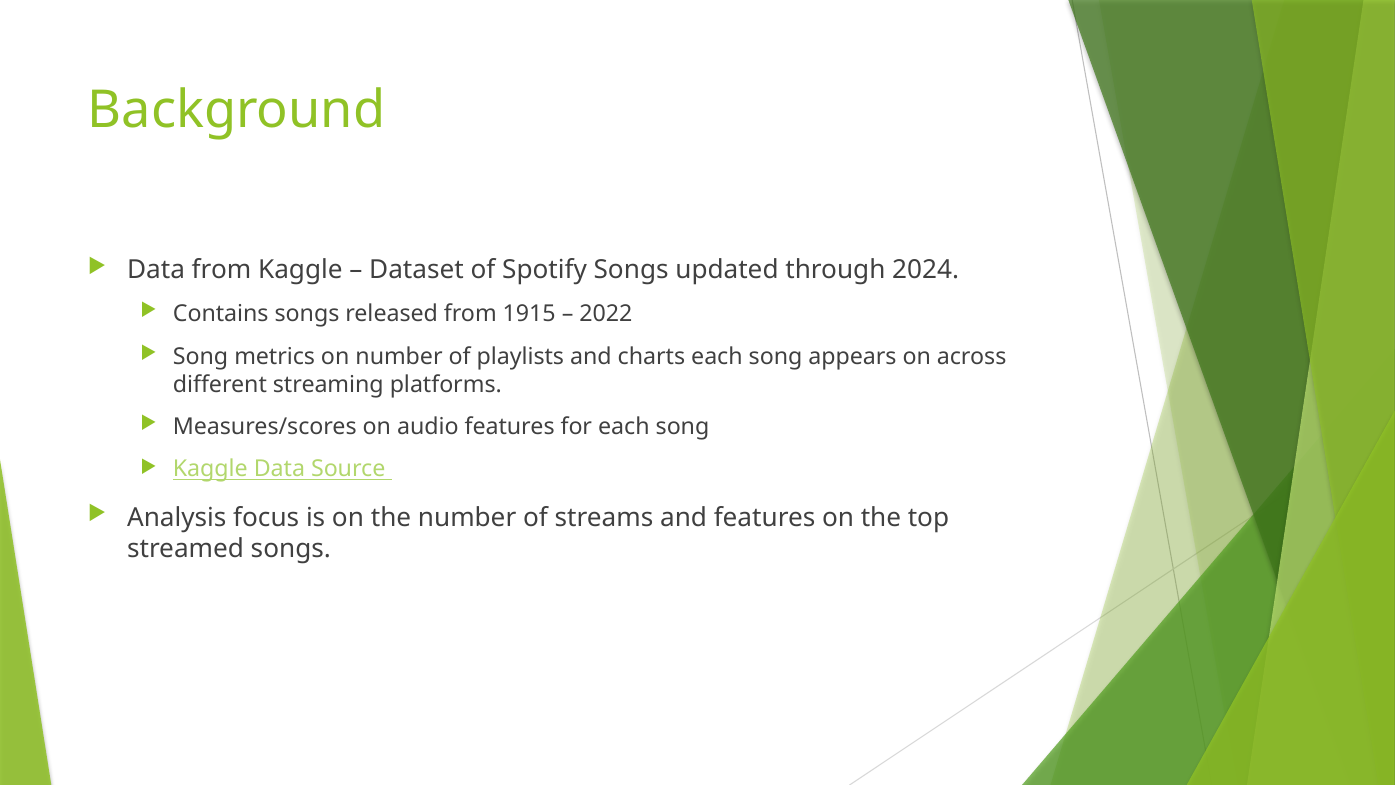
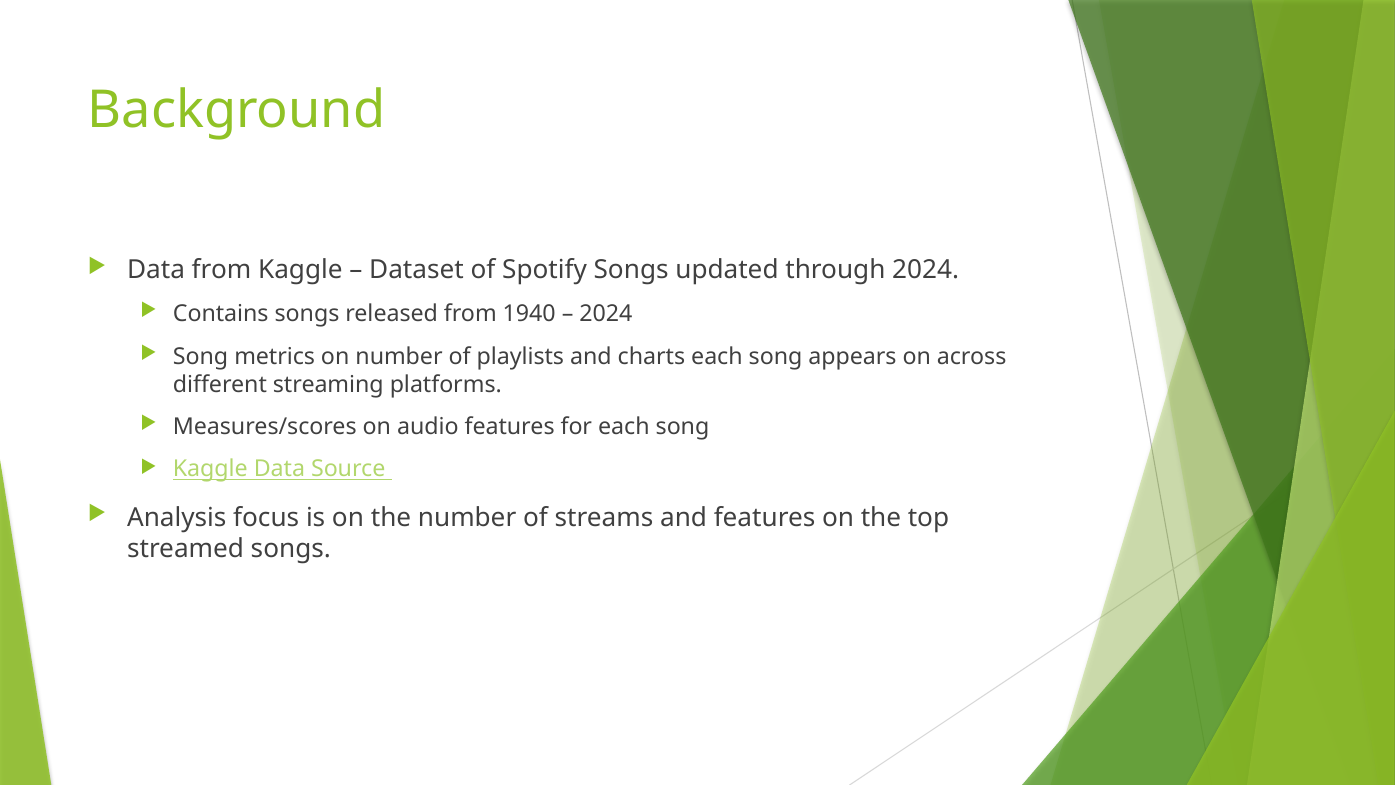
1915: 1915 -> 1940
2022 at (606, 314): 2022 -> 2024
